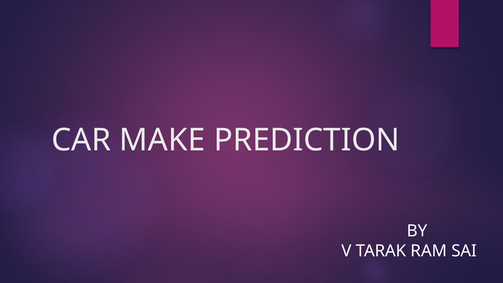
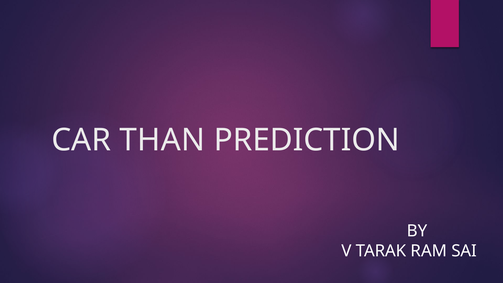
MAKE: MAKE -> THAN
